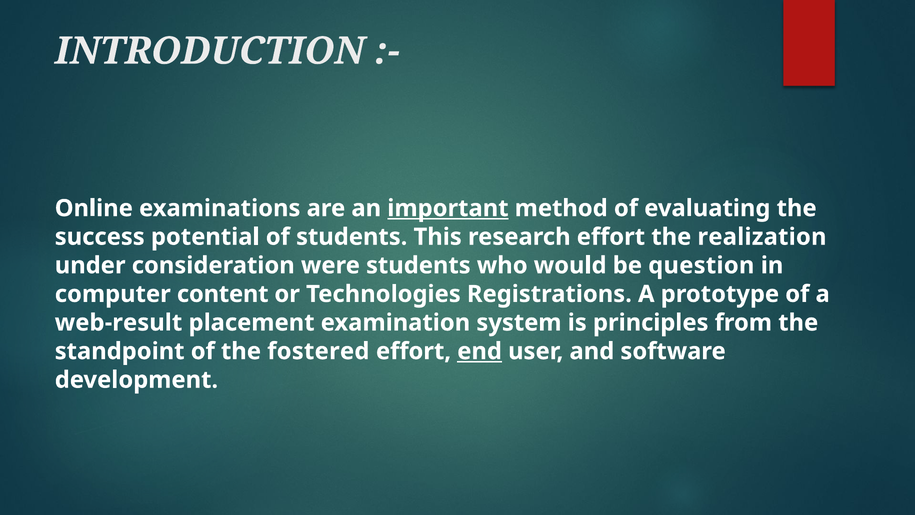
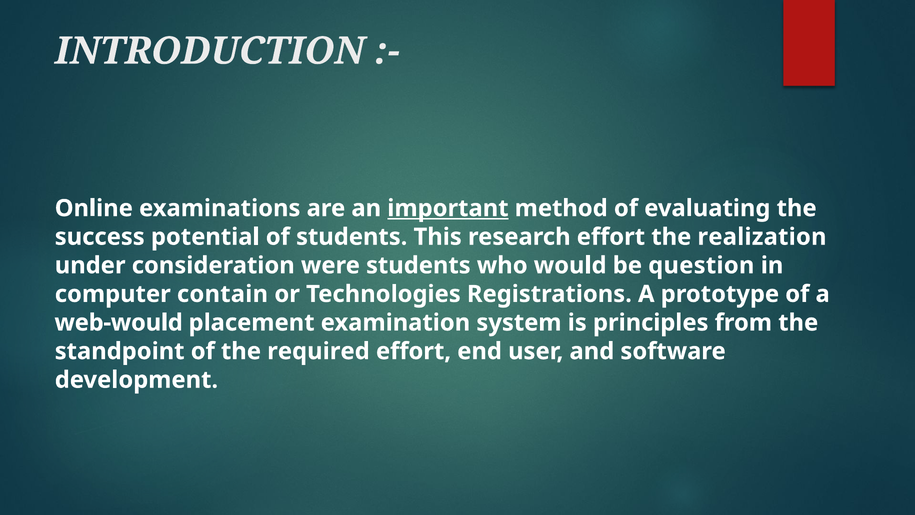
content: content -> contain
web-result: web-result -> web-would
fostered: fostered -> required
end underline: present -> none
